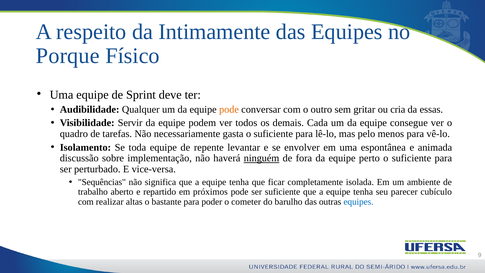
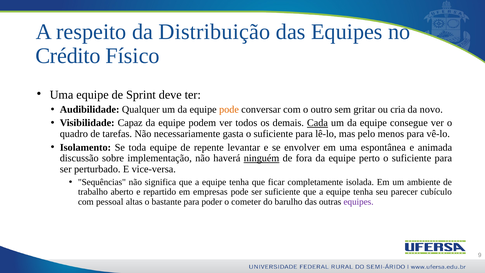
Intimamente: Intimamente -> Distribuição
Porque: Porque -> Crédito
essas: essas -> novo
Servir: Servir -> Capaz
Cada underline: none -> present
próximos: próximos -> empresas
realizar: realizar -> pessoal
equipes at (359, 202) colour: blue -> purple
